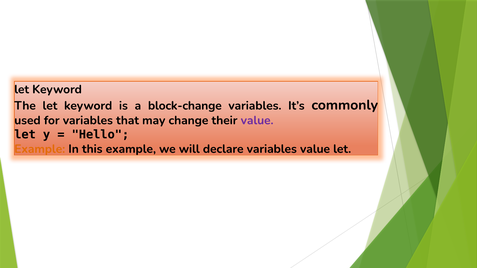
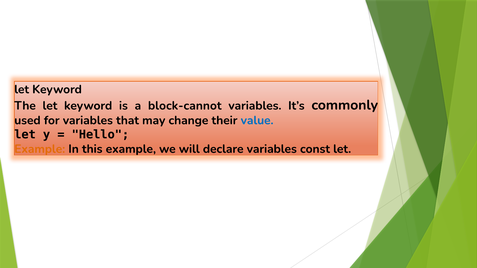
block-change: block-change -> block-cannot
value at (257, 120) colour: purple -> blue
variables value: value -> const
